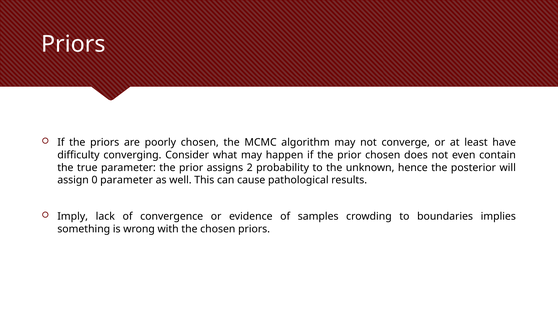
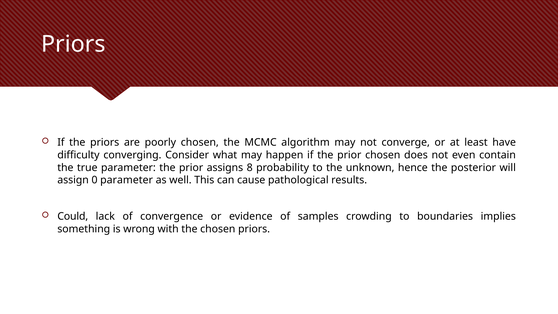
2: 2 -> 8
Imply: Imply -> Could
